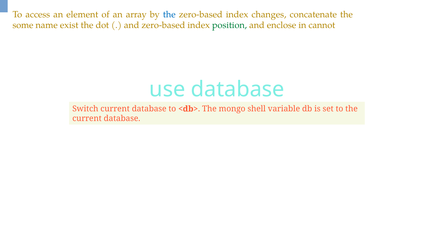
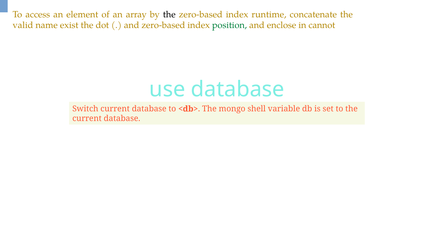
the at (169, 14) colour: blue -> black
changes: changes -> runtime
some: some -> valid
